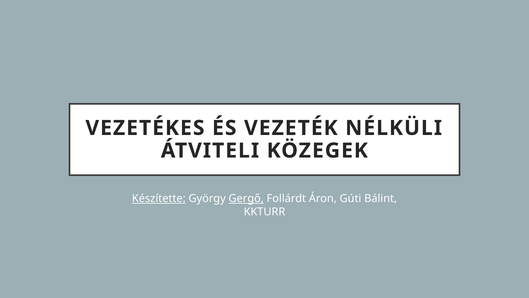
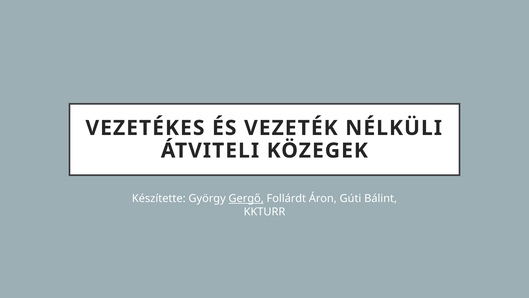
Készítette underline: present -> none
